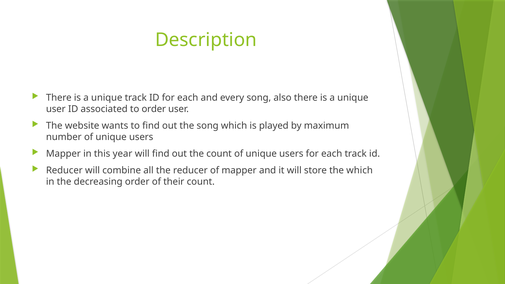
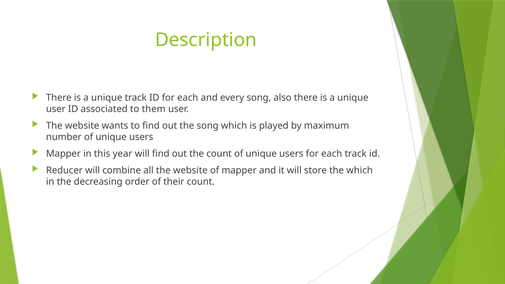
to order: order -> them
all the reducer: reducer -> website
